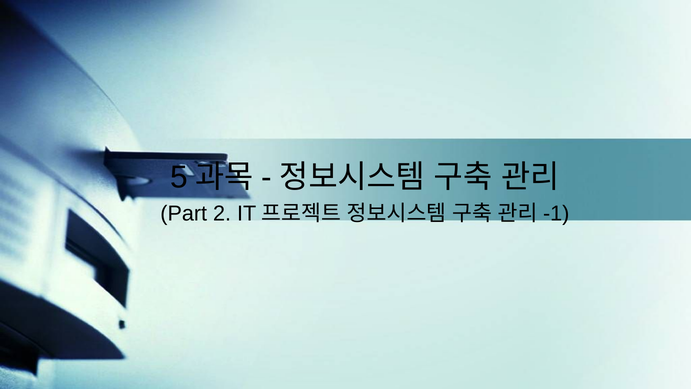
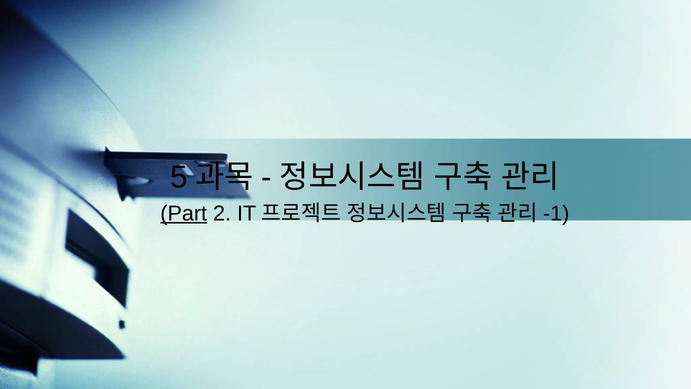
Part underline: none -> present
